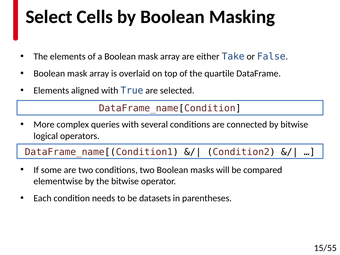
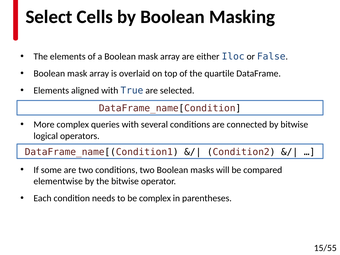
Take: Take -> Iloc
be datasets: datasets -> complex
